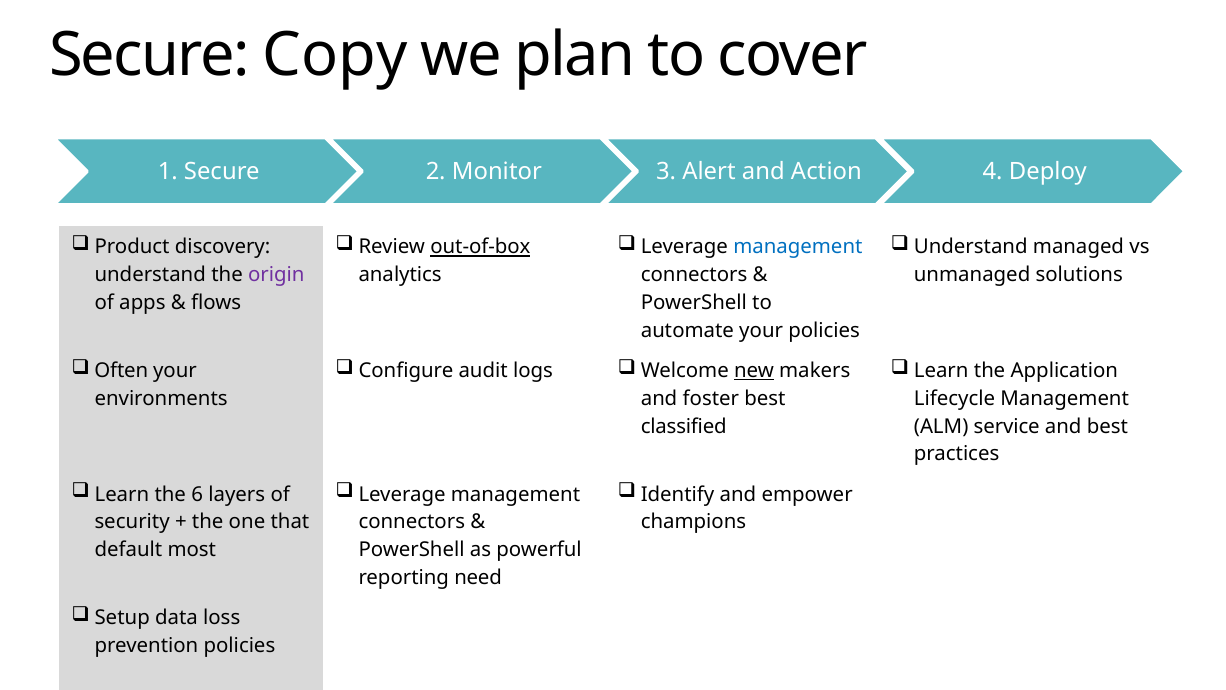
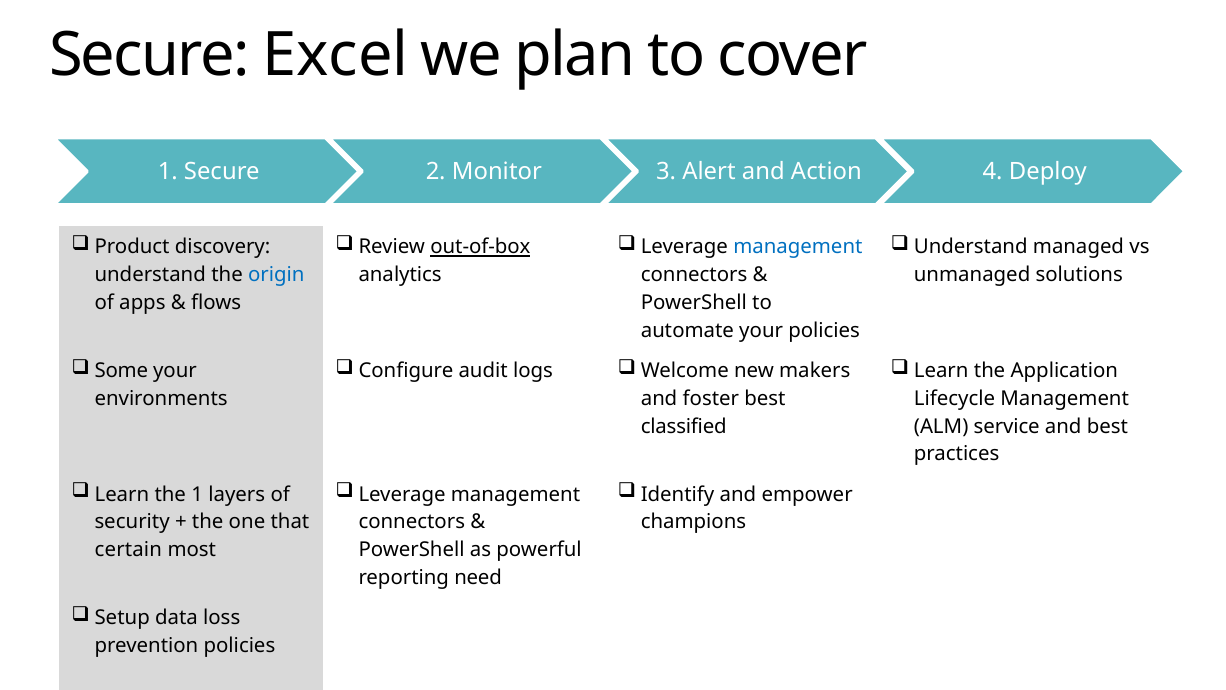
Copy: Copy -> Excel
origin colour: purple -> blue
Often: Often -> Some
new underline: present -> none
the 6: 6 -> 1
default: default -> certain
